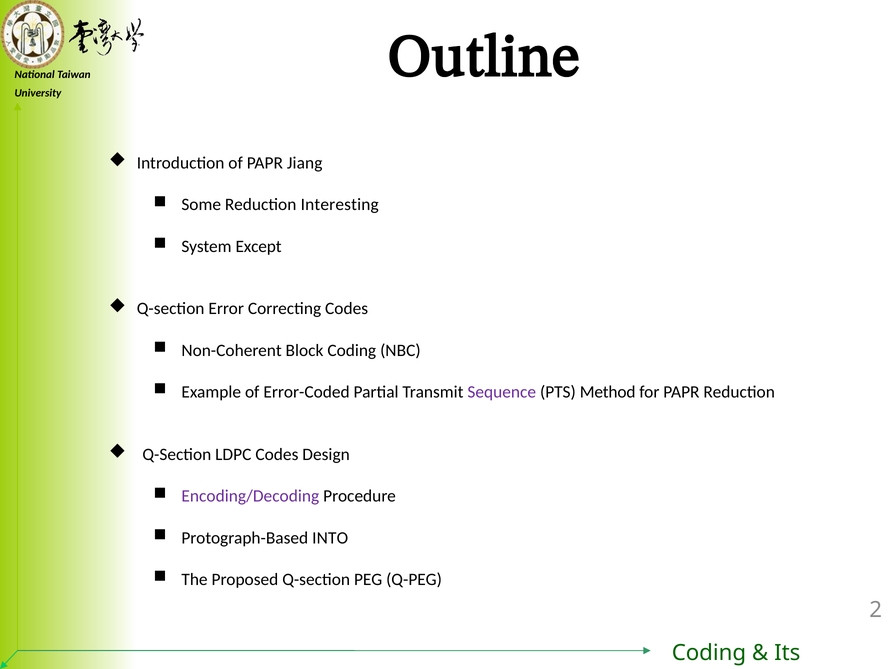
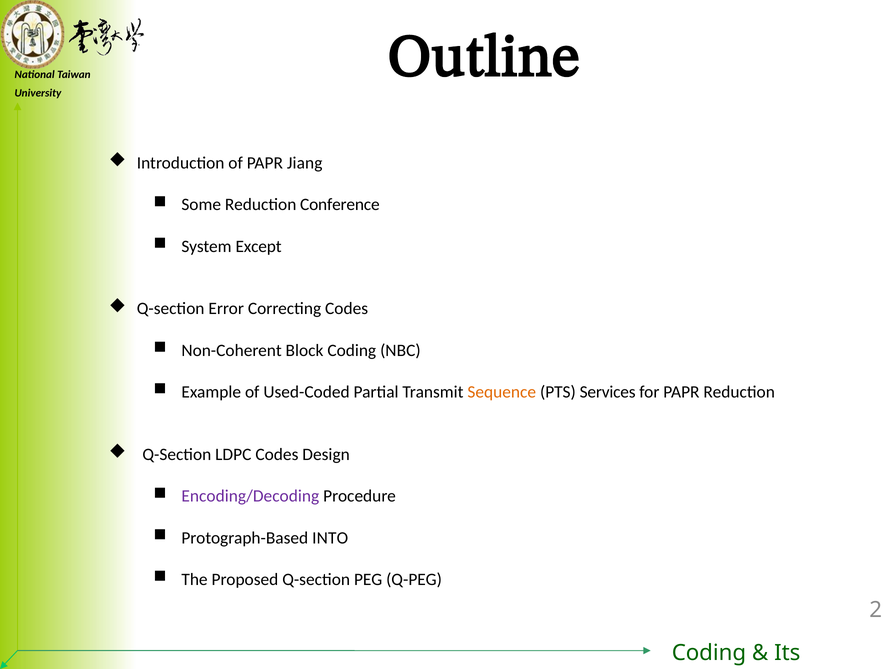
Interesting: Interesting -> Conference
Error-Coded: Error-Coded -> Used-Coded
Sequence colour: purple -> orange
Method: Method -> Services
